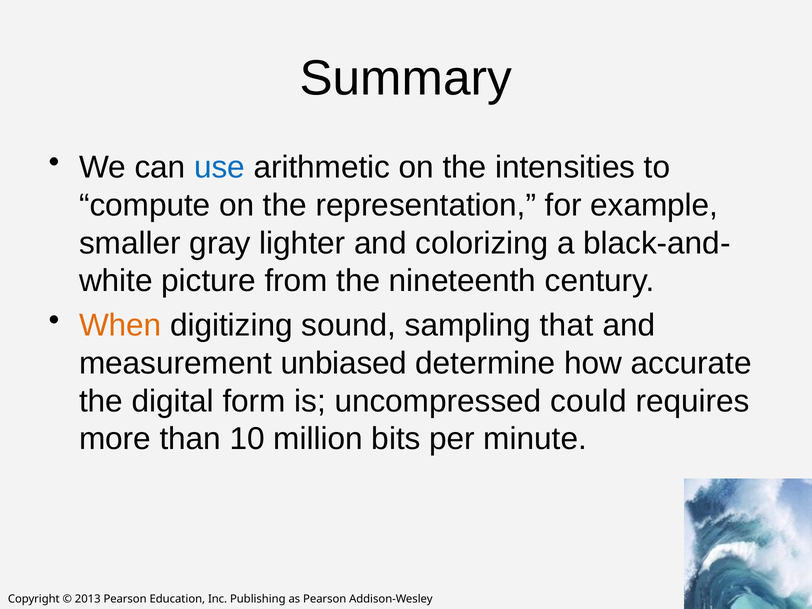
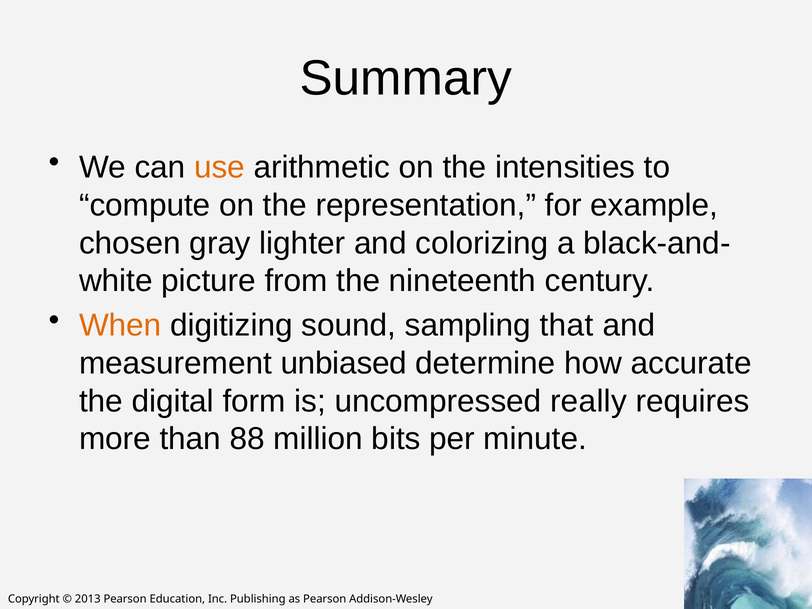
use colour: blue -> orange
smaller: smaller -> chosen
could: could -> really
10: 10 -> 88
